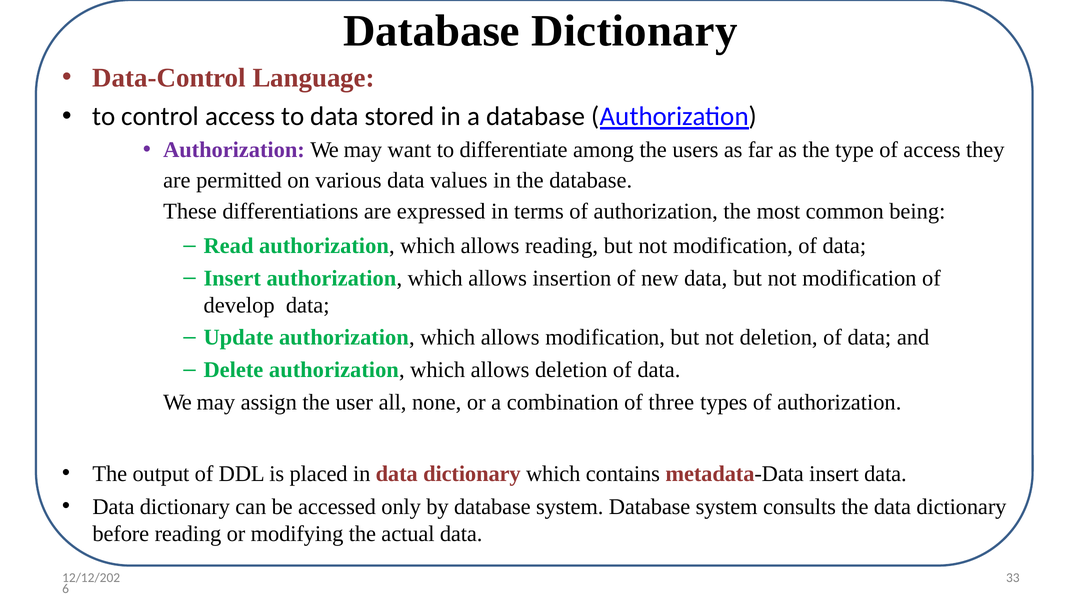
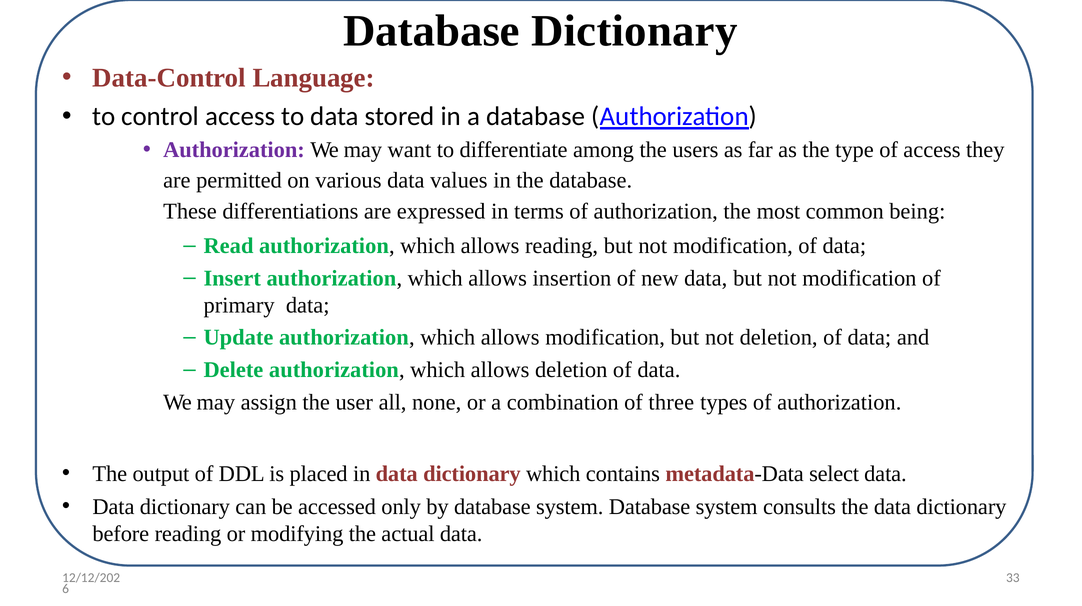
develop: develop -> primary
metadata-Data insert: insert -> select
